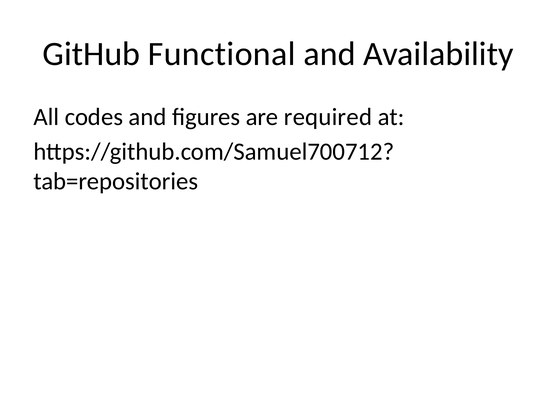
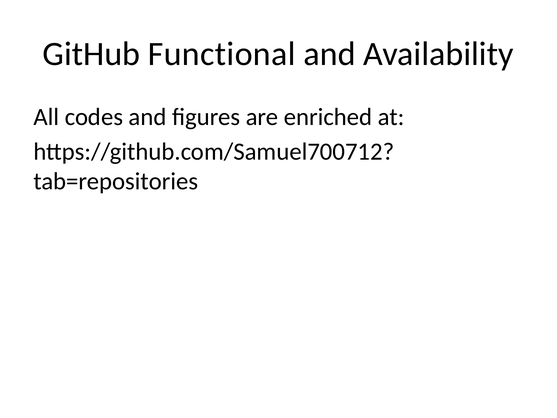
required: required -> enriched
